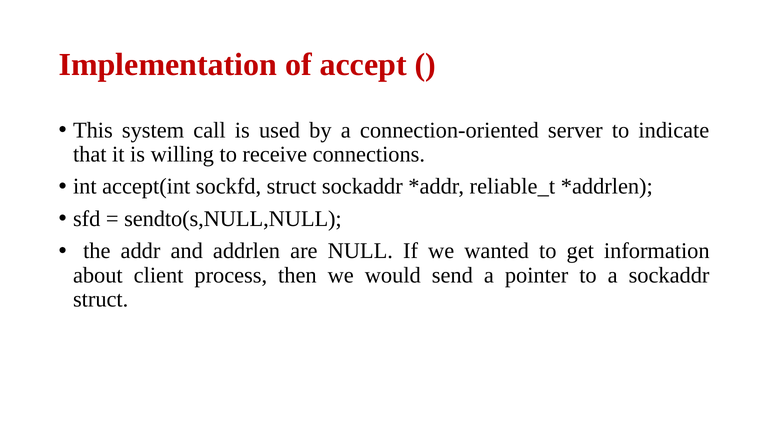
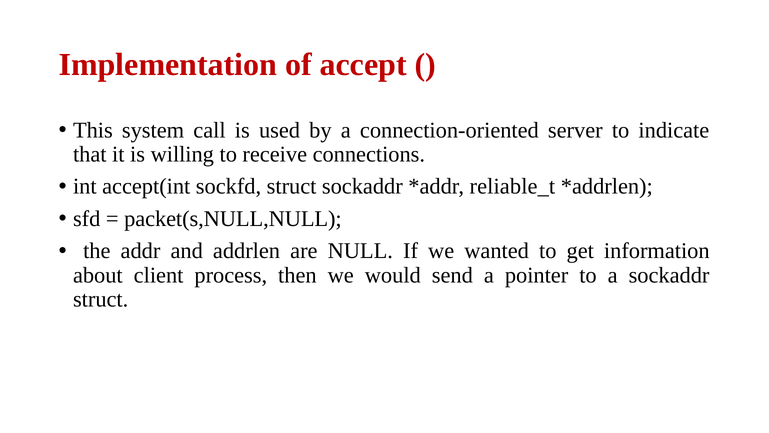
sendto(s,NULL,NULL: sendto(s,NULL,NULL -> packet(s,NULL,NULL
